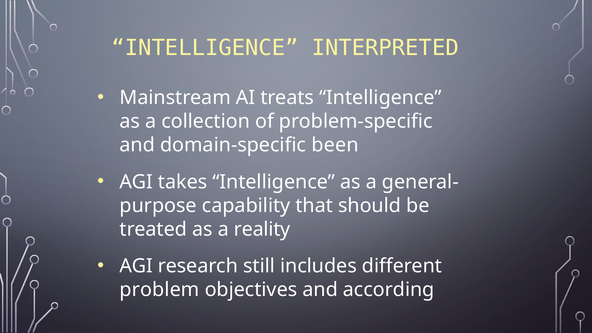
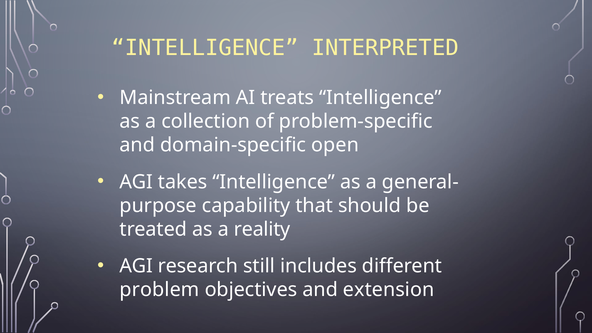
been: been -> open
according: according -> extension
